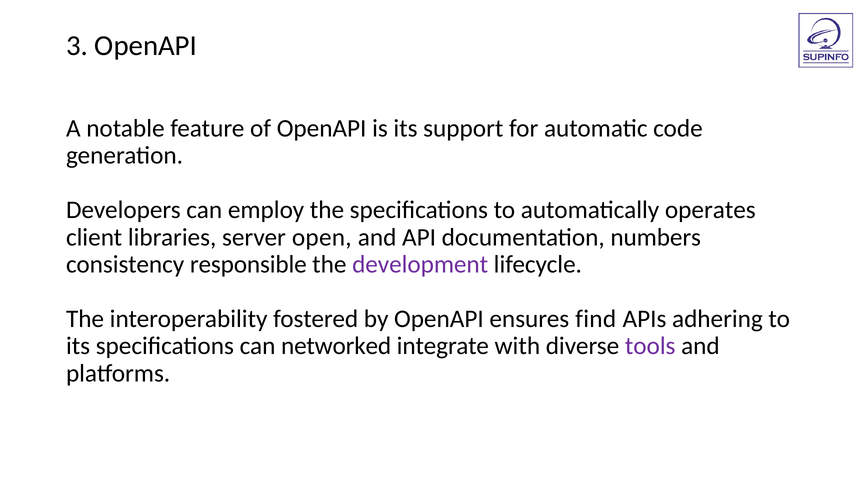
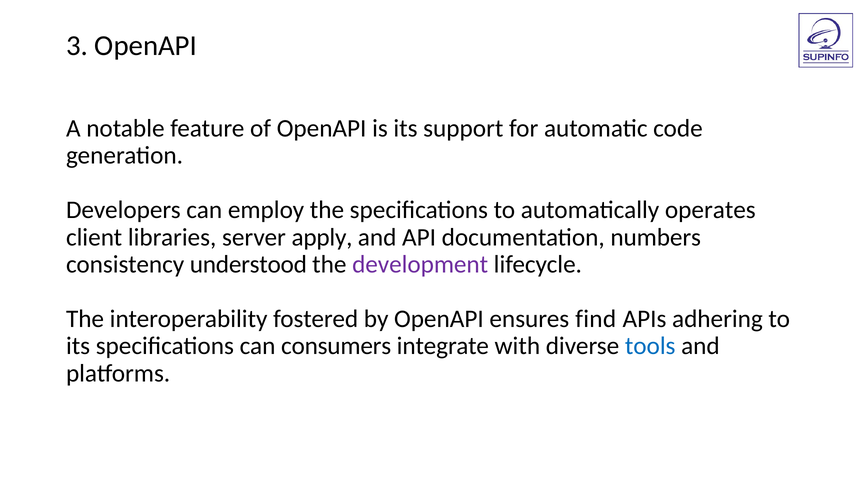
open: open -> apply
responsible: responsible -> understood
networked: networked -> consumers
tools colour: purple -> blue
